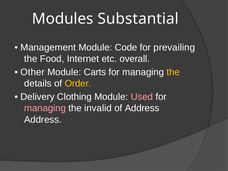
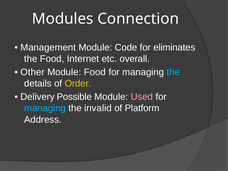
Substantial: Substantial -> Connection
prevailing: prevailing -> eliminates
Module Carts: Carts -> Food
the at (173, 72) colour: yellow -> light blue
Clothing: Clothing -> Possible
managing at (45, 108) colour: pink -> light blue
of Address: Address -> Platform
